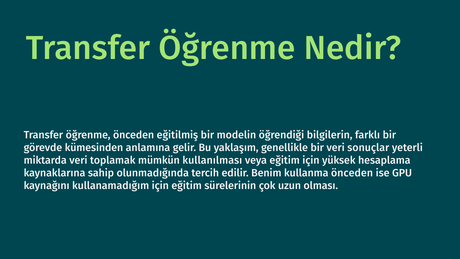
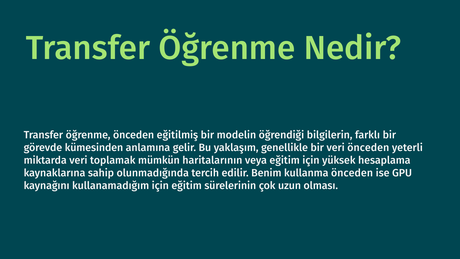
veri sonuçlar: sonuçlar -> önceden
kullanılması: kullanılması -> haritalarının
